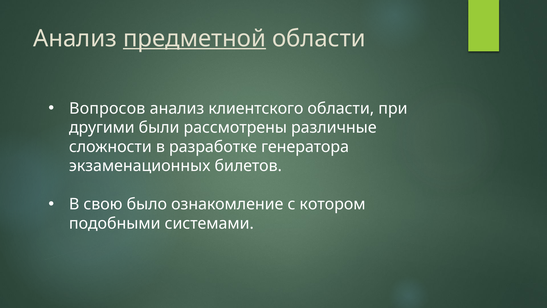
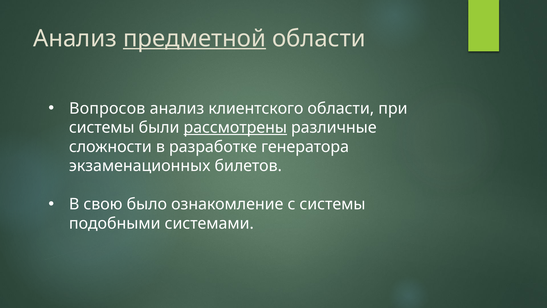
другими at (102, 127): другими -> системы
рассмотрены underline: none -> present
с котором: котором -> системы
